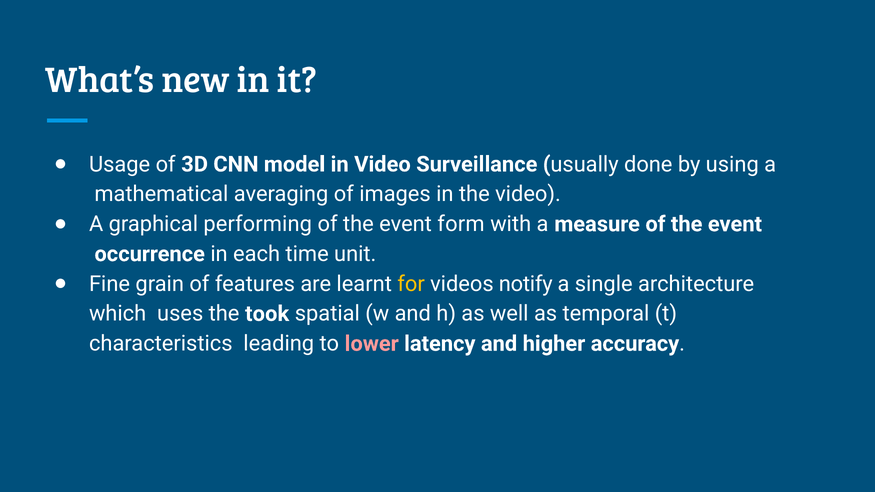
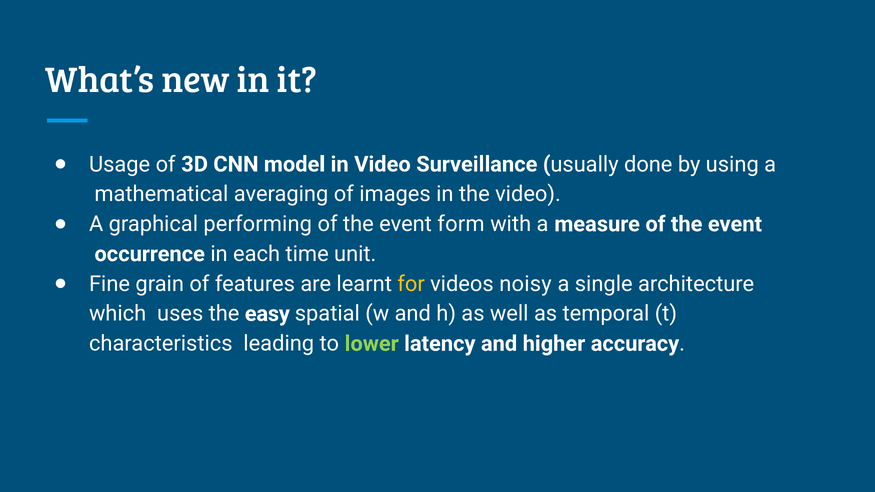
notify: notify -> noisy
took: took -> easy
lower colour: pink -> light green
